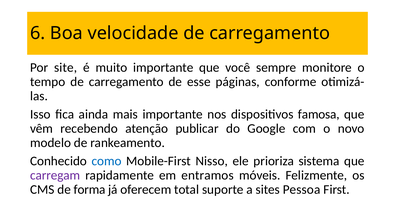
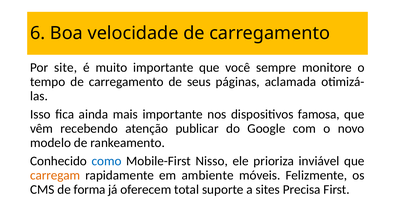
esse: esse -> seus
conforme: conforme -> aclamada
sistema: sistema -> inviável
carregam colour: purple -> orange
entramos: entramos -> ambiente
Pessoa: Pessoa -> Precisa
